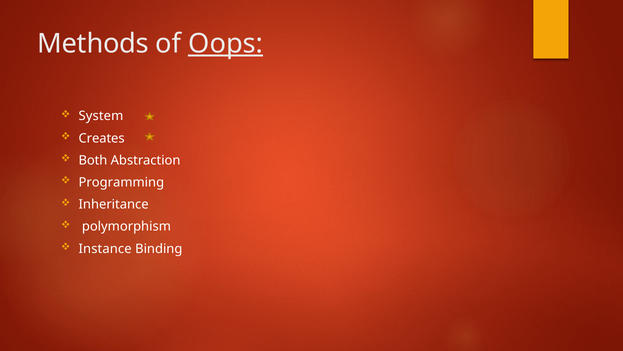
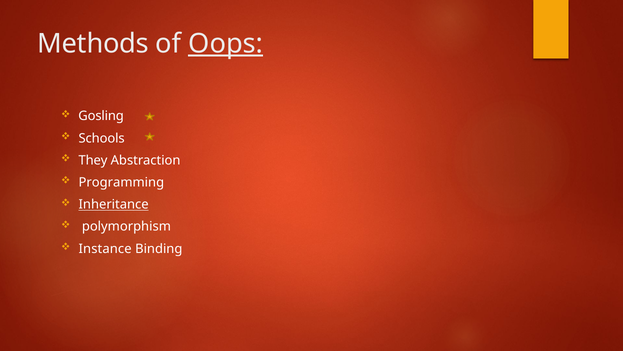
System: System -> Gosling
Creates: Creates -> Schools
Both: Both -> They
Inheritance underline: none -> present
